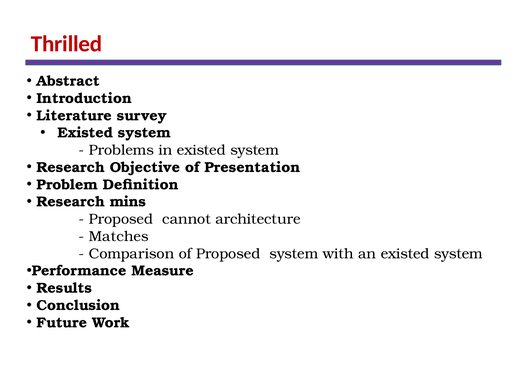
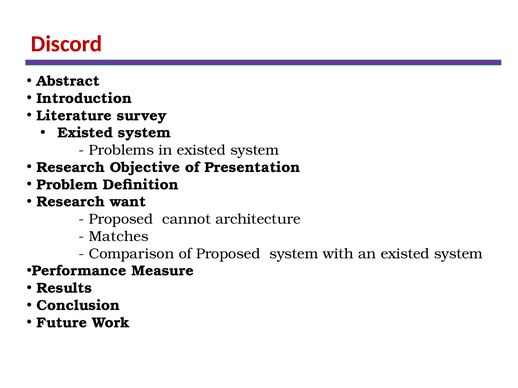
Thrilled: Thrilled -> Discord
mins: mins -> want
